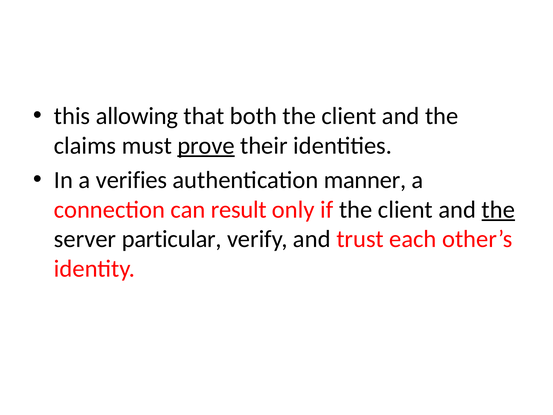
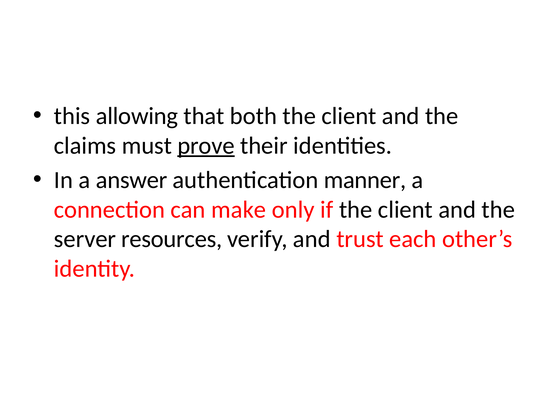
verifies: verifies -> answer
result: result -> make
the at (498, 209) underline: present -> none
particular: particular -> resources
